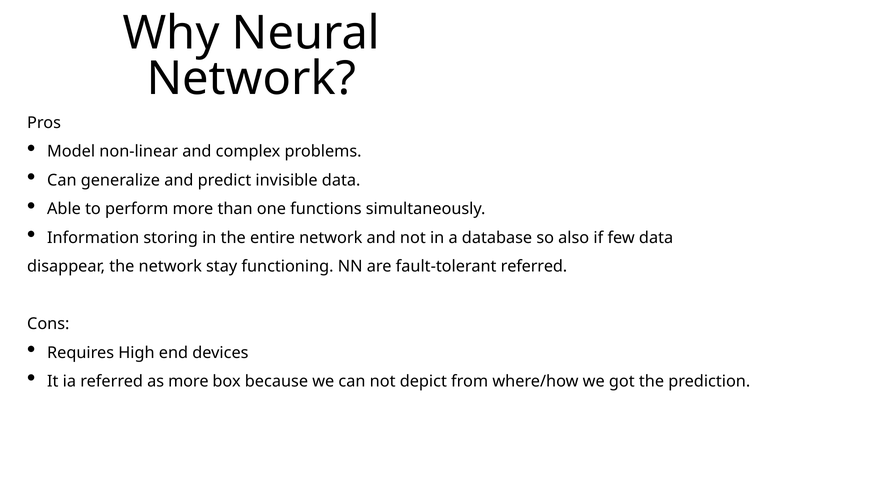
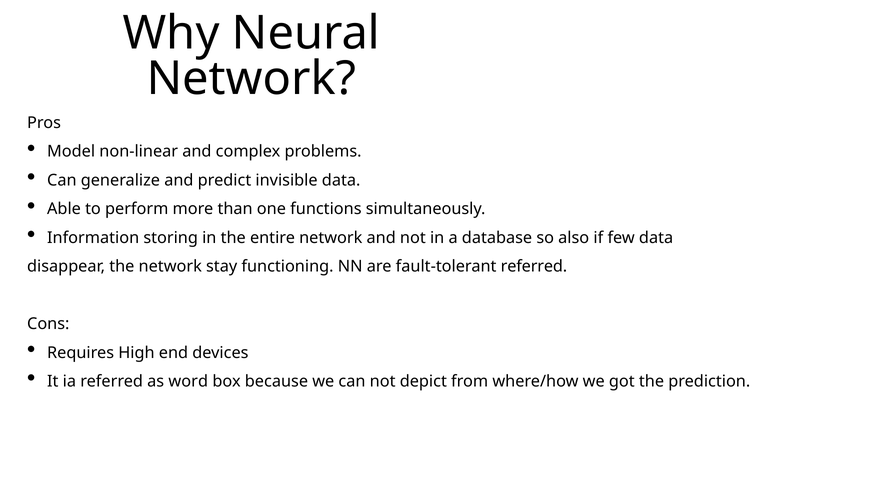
as more: more -> word
